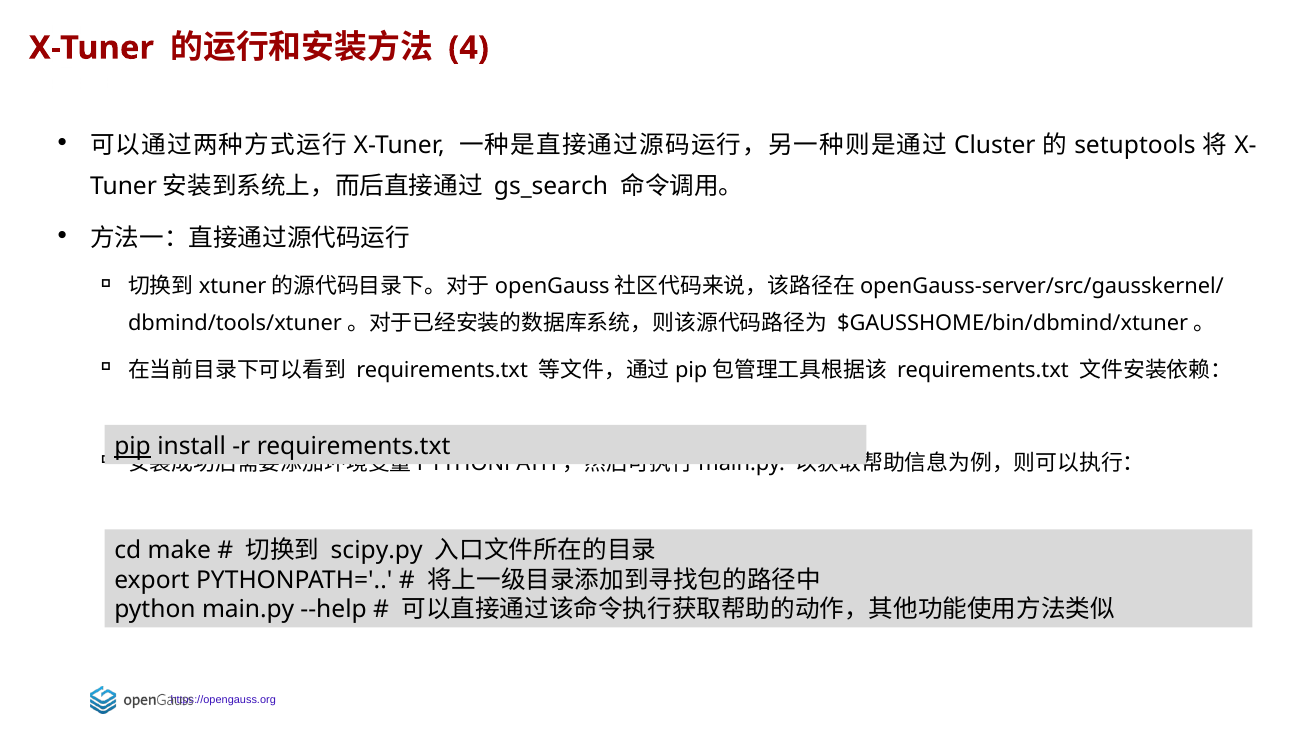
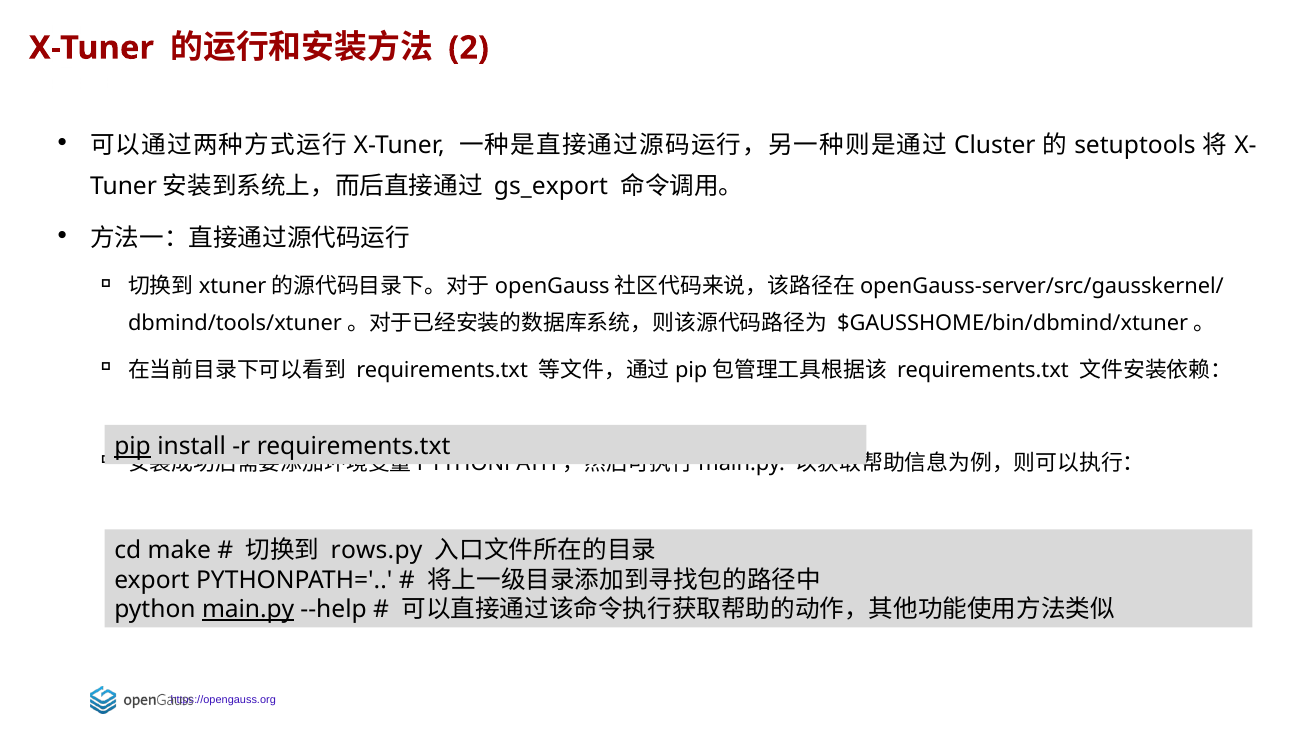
4: 4 -> 2
gs_search: gs_search -> gs_export
scipy.py: scipy.py -> rows.py
main.py underline: none -> present
